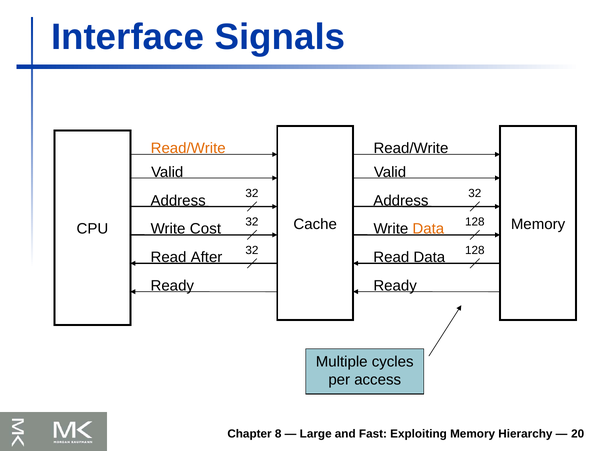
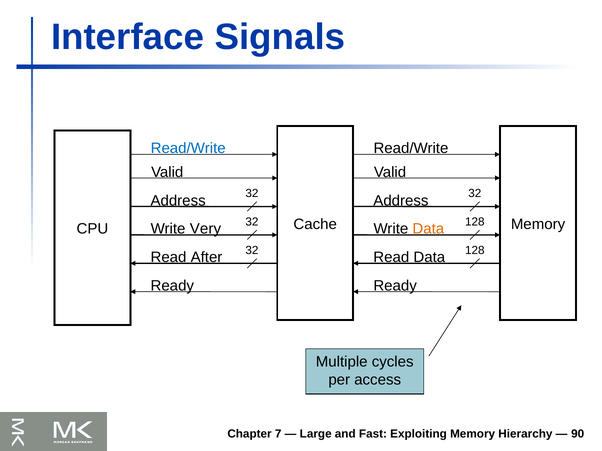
Read/Write at (188, 149) colour: orange -> blue
Cost: Cost -> Very
8: 8 -> 7
20: 20 -> 90
